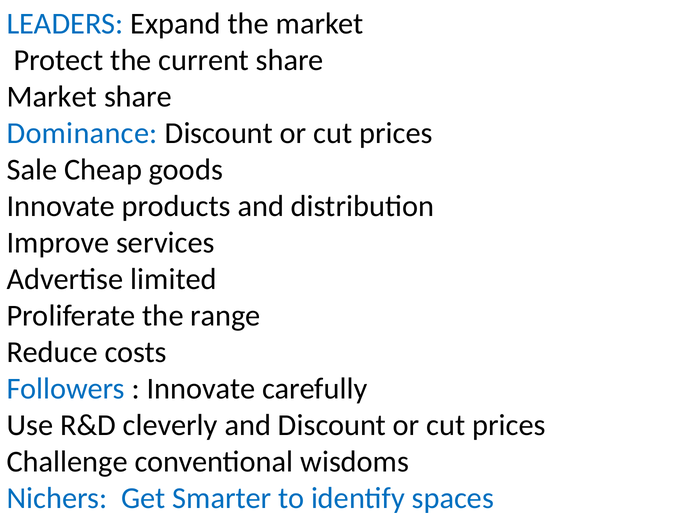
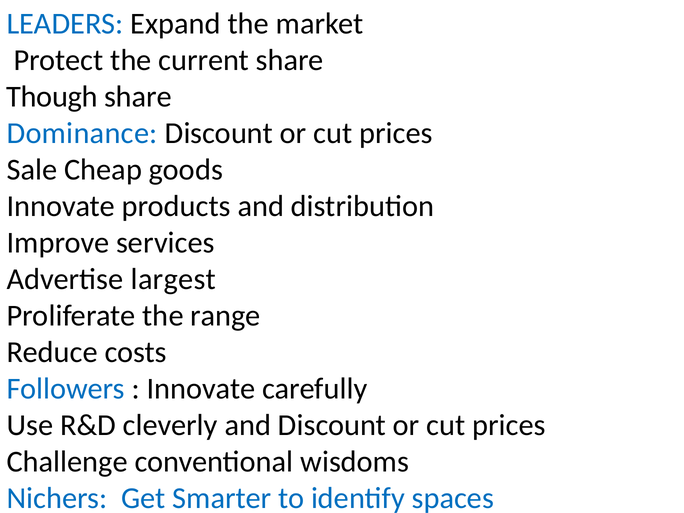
Market at (52, 97): Market -> Though
limited: limited -> largest
